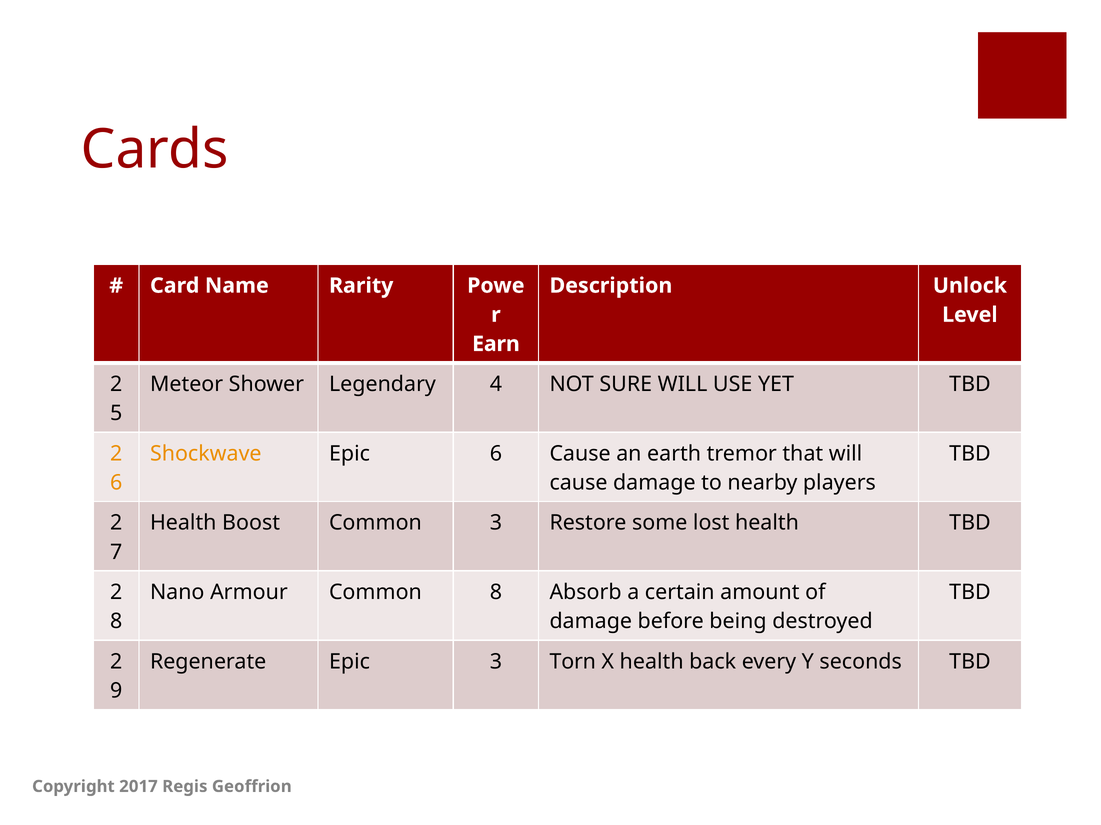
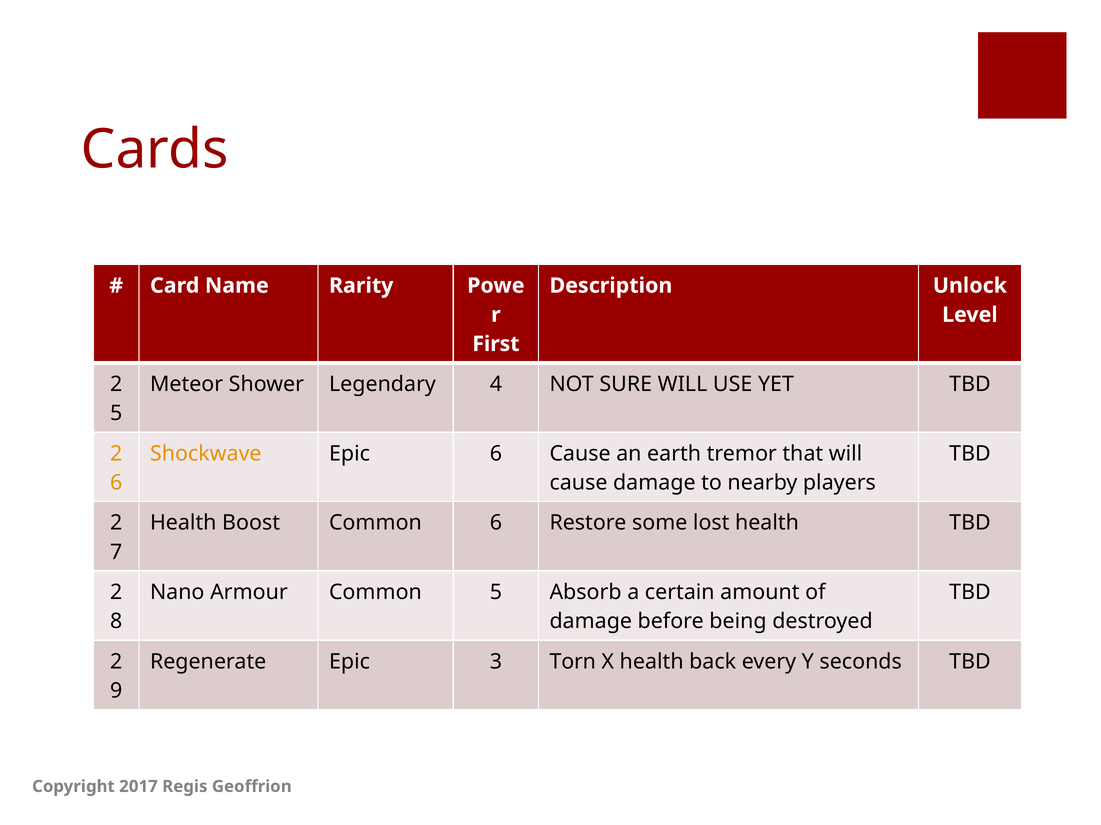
Earn: Earn -> First
Common 3: 3 -> 6
Common 8: 8 -> 5
